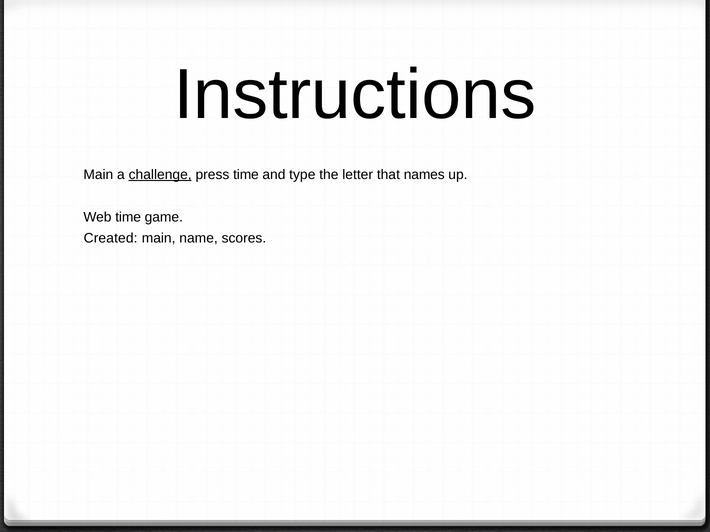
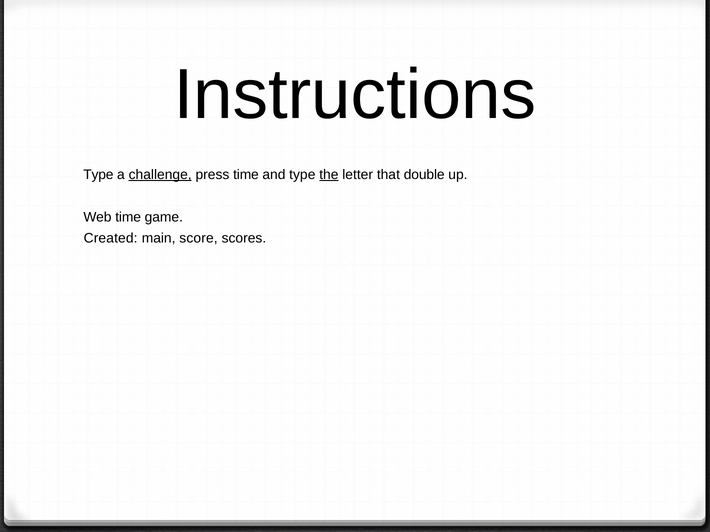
Main at (98, 175): Main -> Type
the underline: none -> present
names: names -> double
name: name -> score
